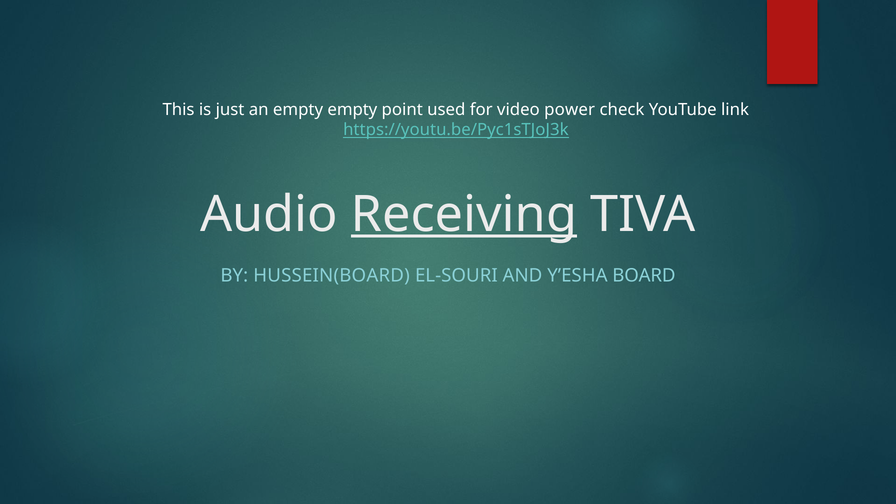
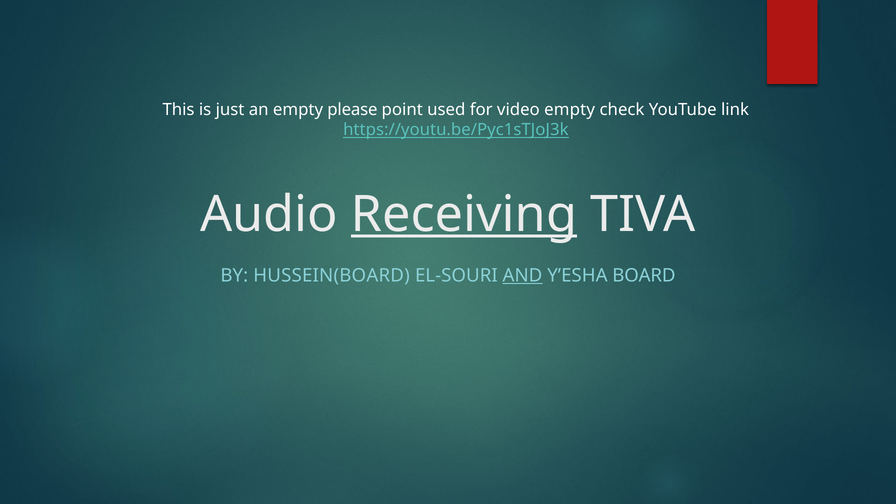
empty empty: empty -> please
video power: power -> empty
AND underline: none -> present
